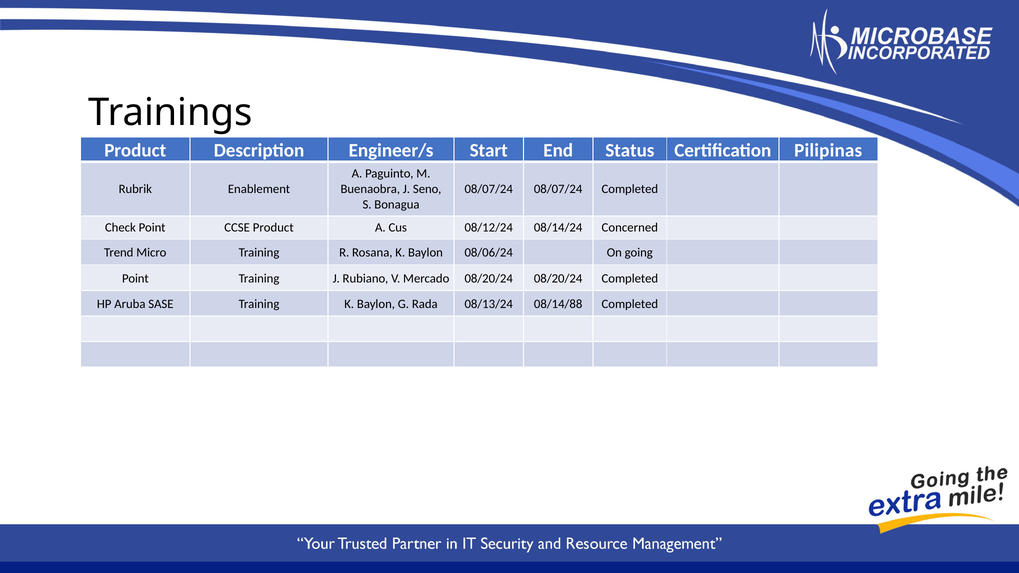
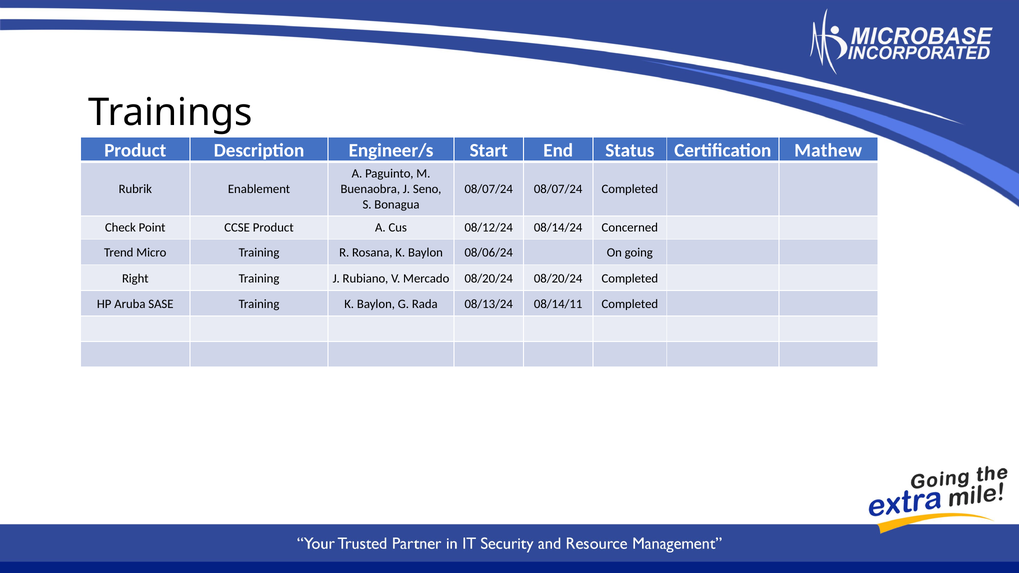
Pilipinas: Pilipinas -> Mathew
Point at (135, 278): Point -> Right
08/14/88: 08/14/88 -> 08/14/11
